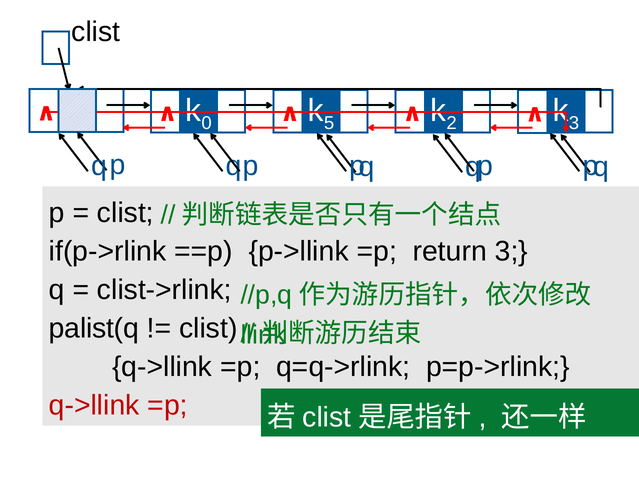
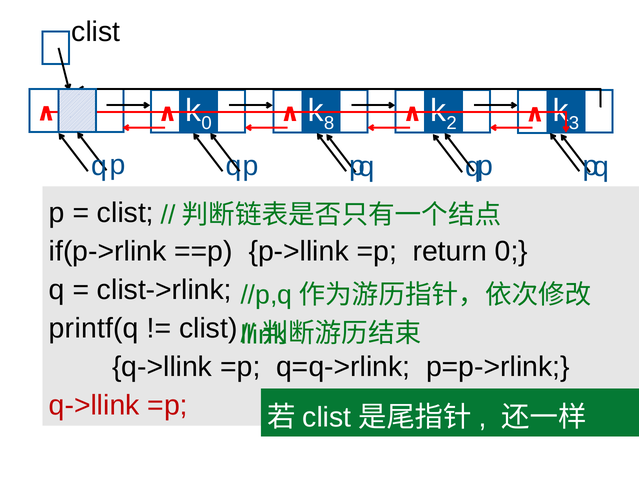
5: 5 -> 8
return 3: 3 -> 0
palist(q: palist(q -> printf(q
